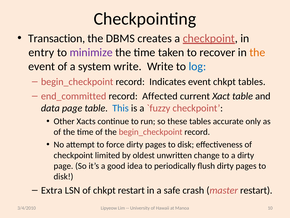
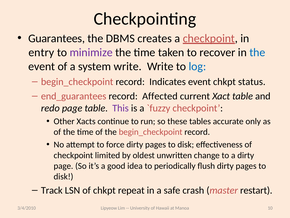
Transaction: Transaction -> Guarantees
the at (257, 52) colour: orange -> blue
chkpt tables: tables -> status
end_committed: end_committed -> end_guarantees
data: data -> redo
This colour: blue -> purple
Extra: Extra -> Track
chkpt restart: restart -> repeat
